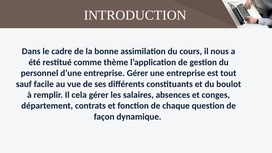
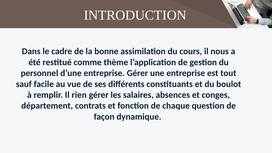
cela: cela -> rien
